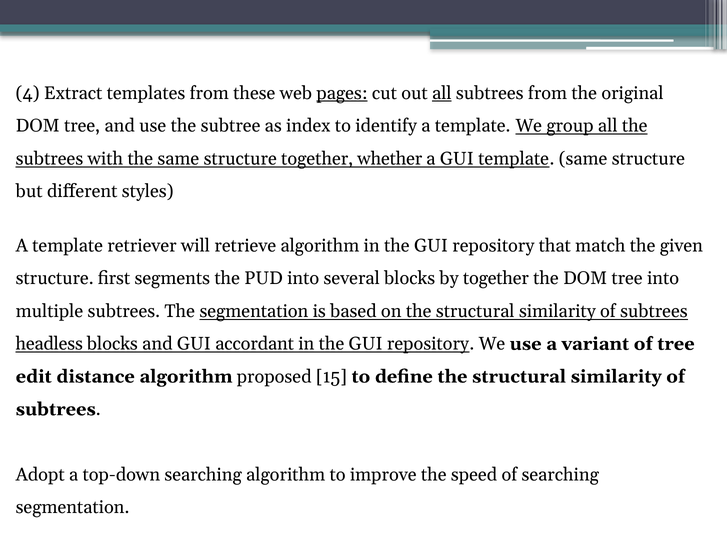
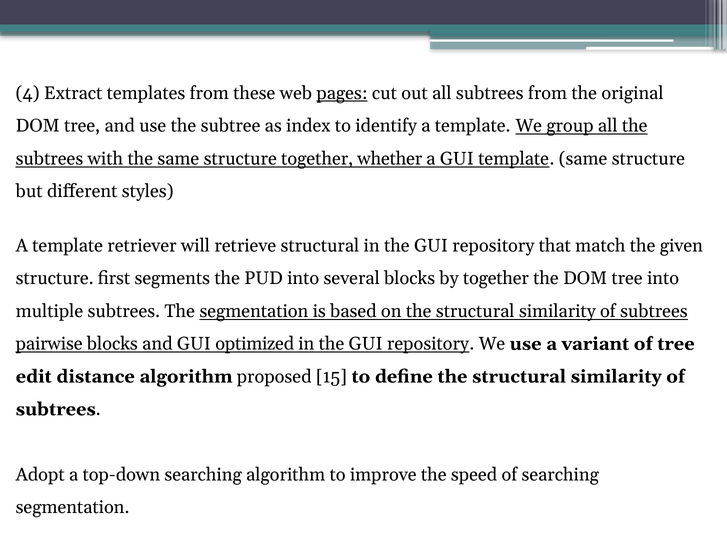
all at (442, 93) underline: present -> none
retrieve algorithm: algorithm -> structural
headless: headless -> pairwise
accordant: accordant -> optimized
